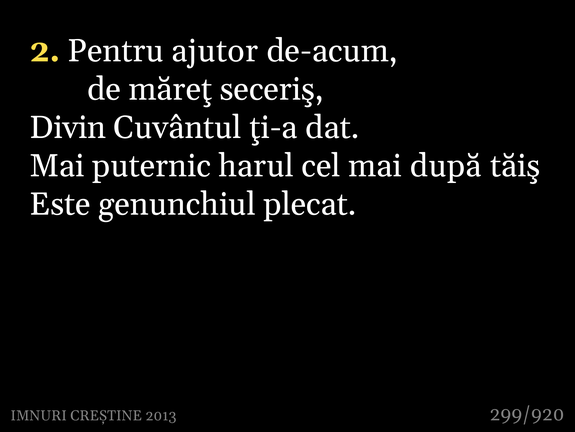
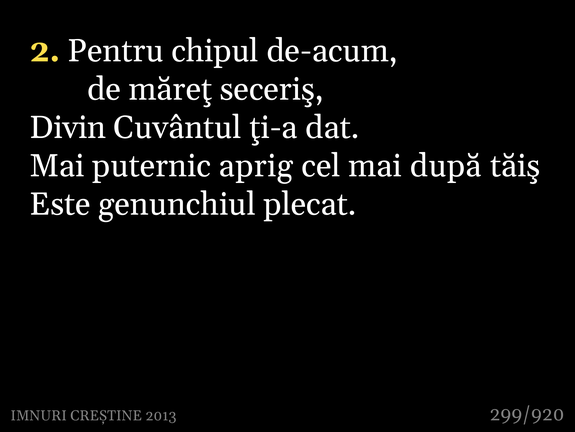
ajutor: ajutor -> chipul
harul: harul -> aprig
